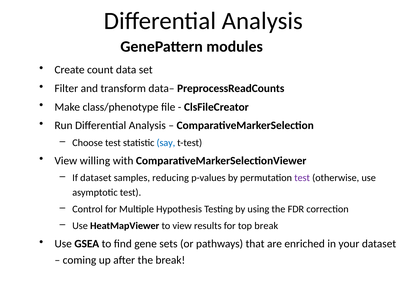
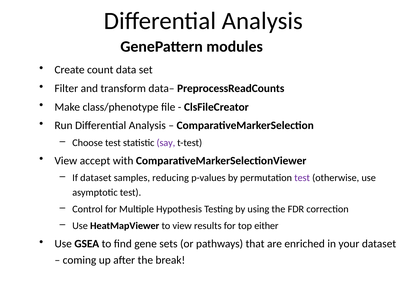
say colour: blue -> purple
willing: willing -> accept
top break: break -> either
